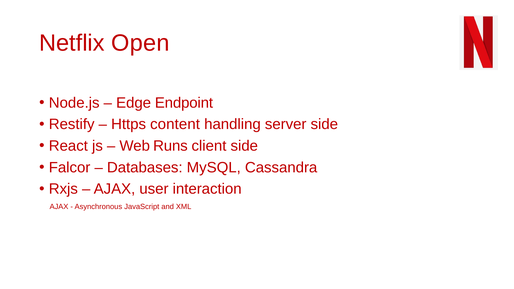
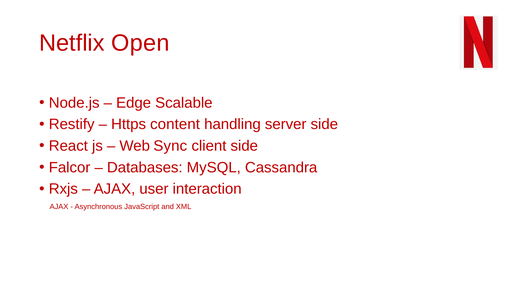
Endpoint: Endpoint -> Scalable
Runs: Runs -> Sync
